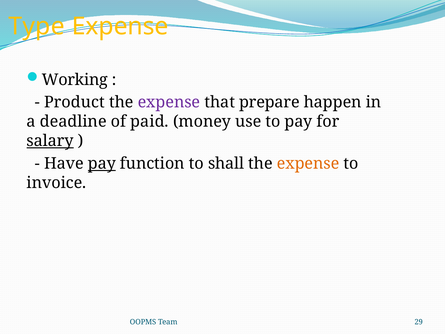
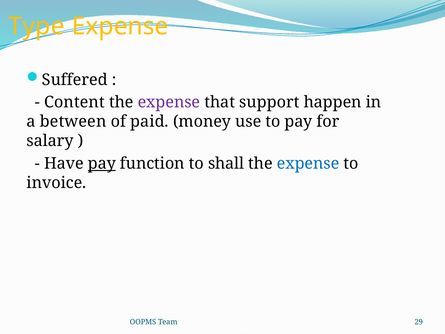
Working: Working -> Suffered
Product: Product -> Content
prepare: prepare -> support
deadline: deadline -> between
salary underline: present -> none
expense at (308, 163) colour: orange -> blue
